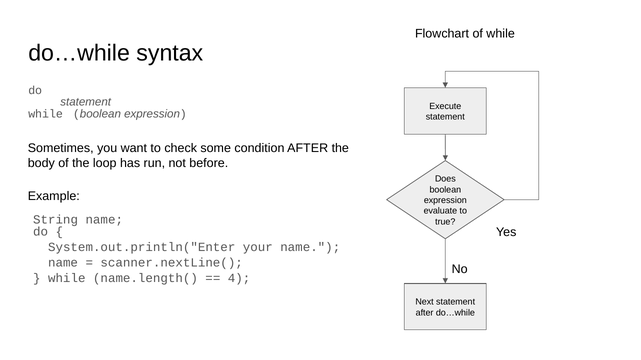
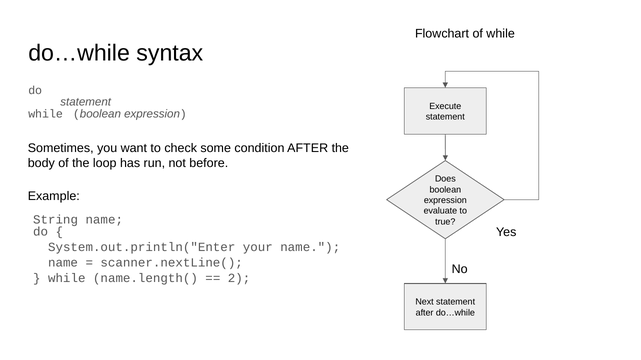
4: 4 -> 2
